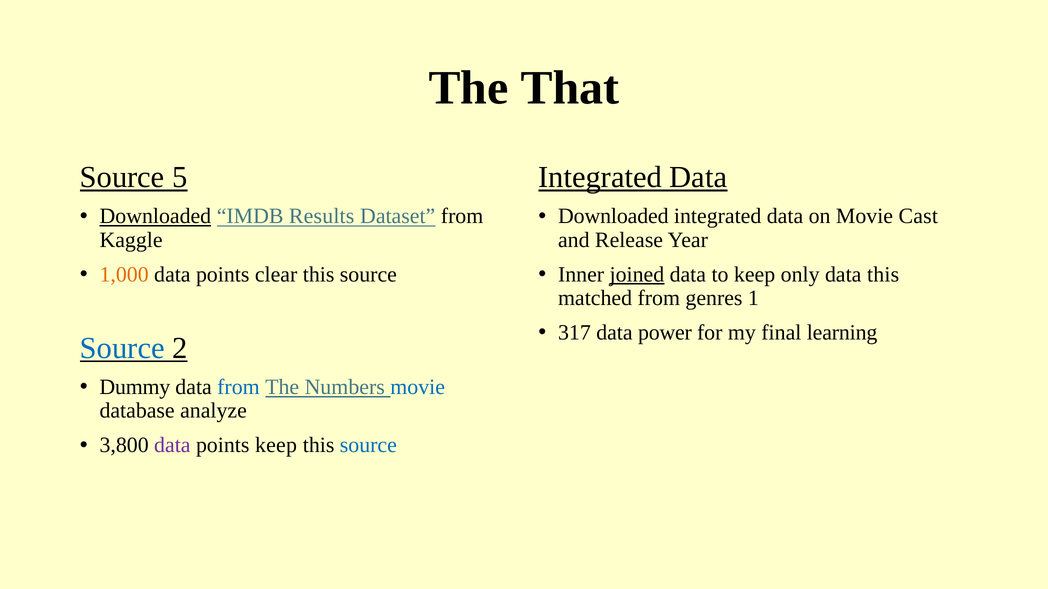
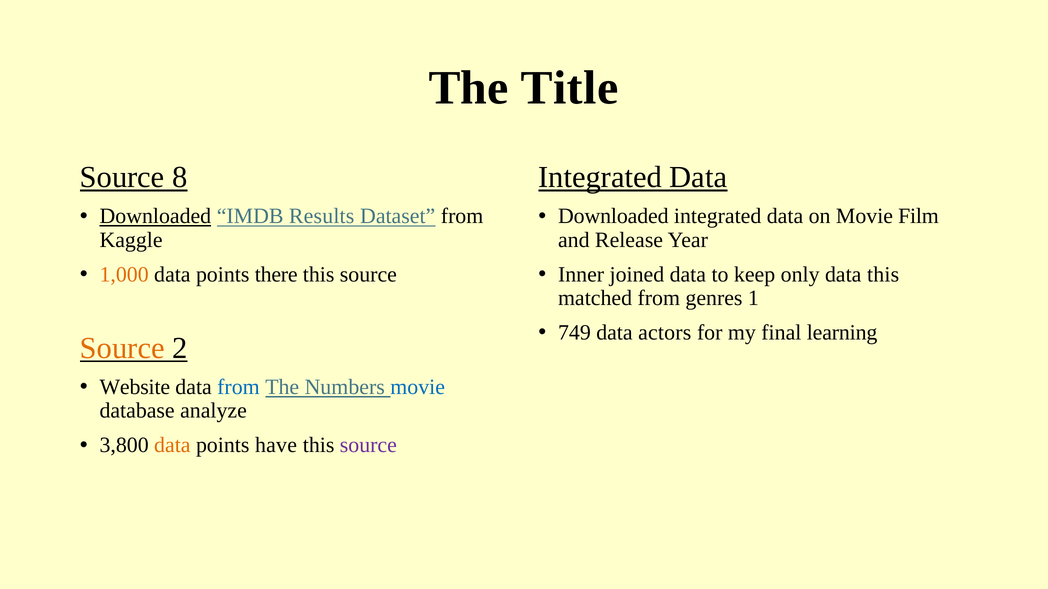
That: That -> Title
5: 5 -> 8
Cast: Cast -> Film
clear: clear -> there
joined underline: present -> none
317: 317 -> 749
power: power -> actors
Source at (122, 348) colour: blue -> orange
Dummy: Dummy -> Website
data at (172, 446) colour: purple -> orange
points keep: keep -> have
source at (368, 446) colour: blue -> purple
